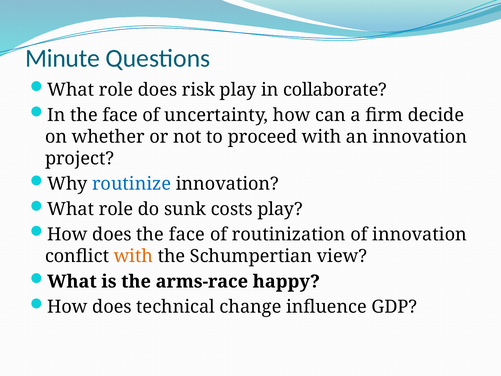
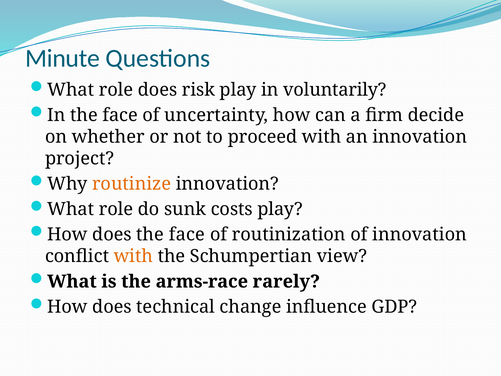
collaborate: collaborate -> voluntarily
routinize colour: blue -> orange
happy: happy -> rarely
